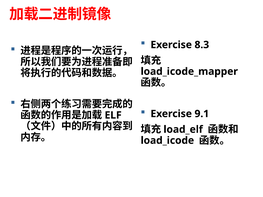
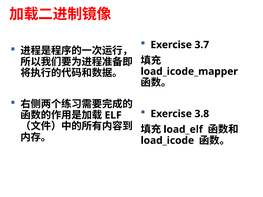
8.3: 8.3 -> 3.7
9.1: 9.1 -> 3.8
